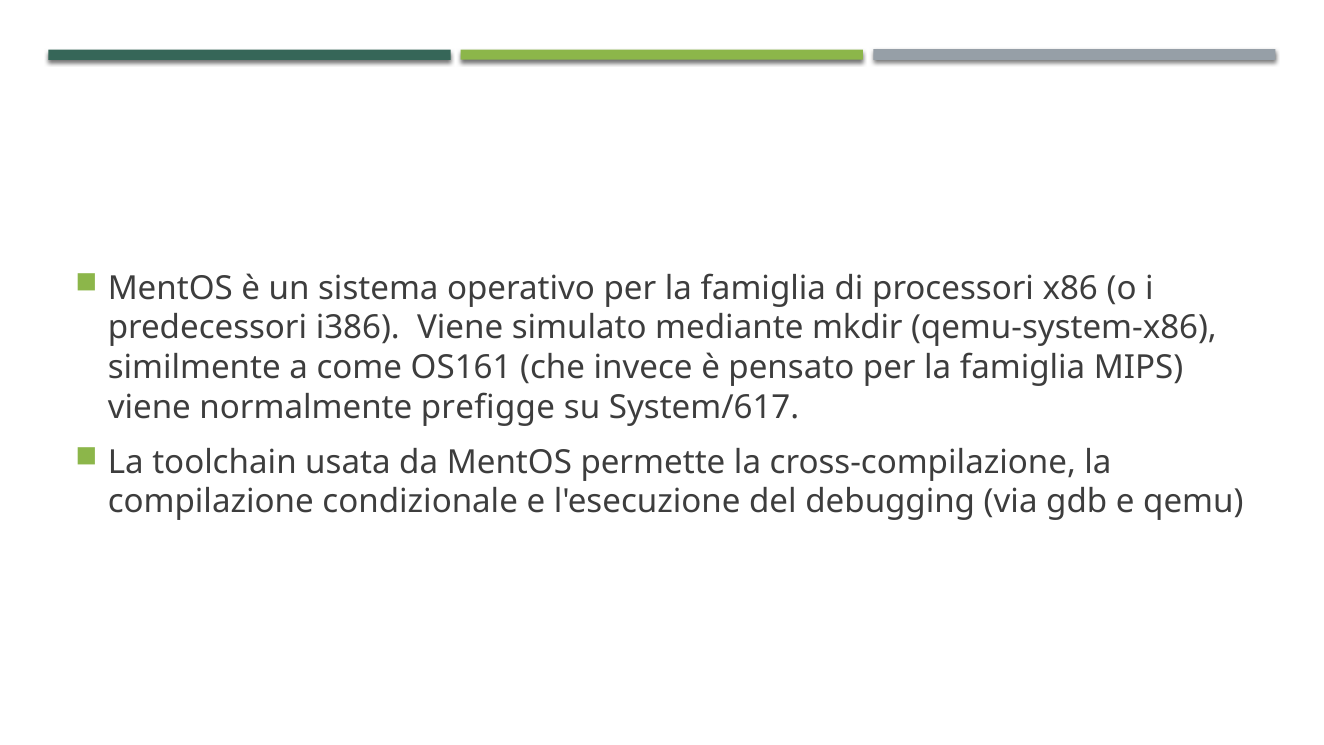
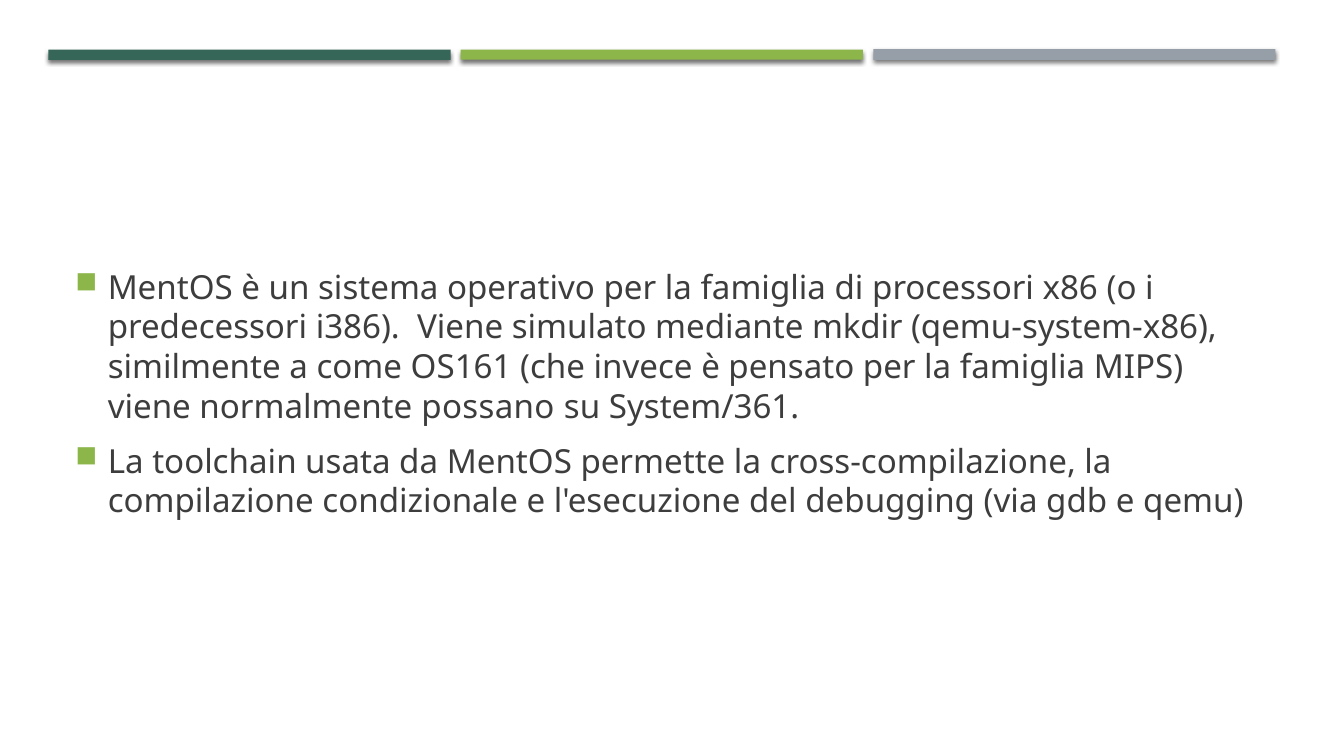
prefigge: prefigge -> possano
System/617: System/617 -> System/361
